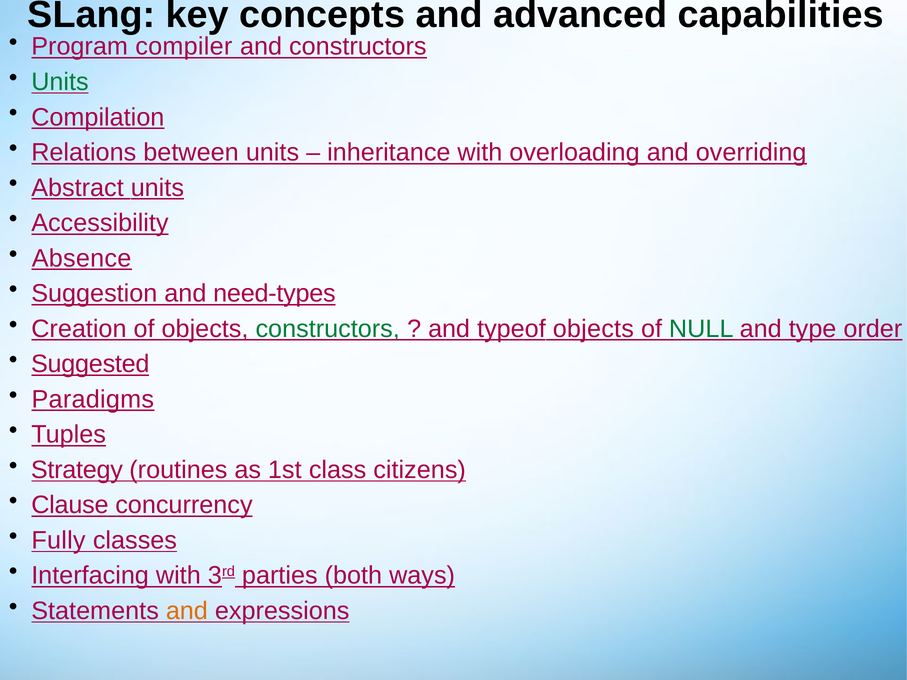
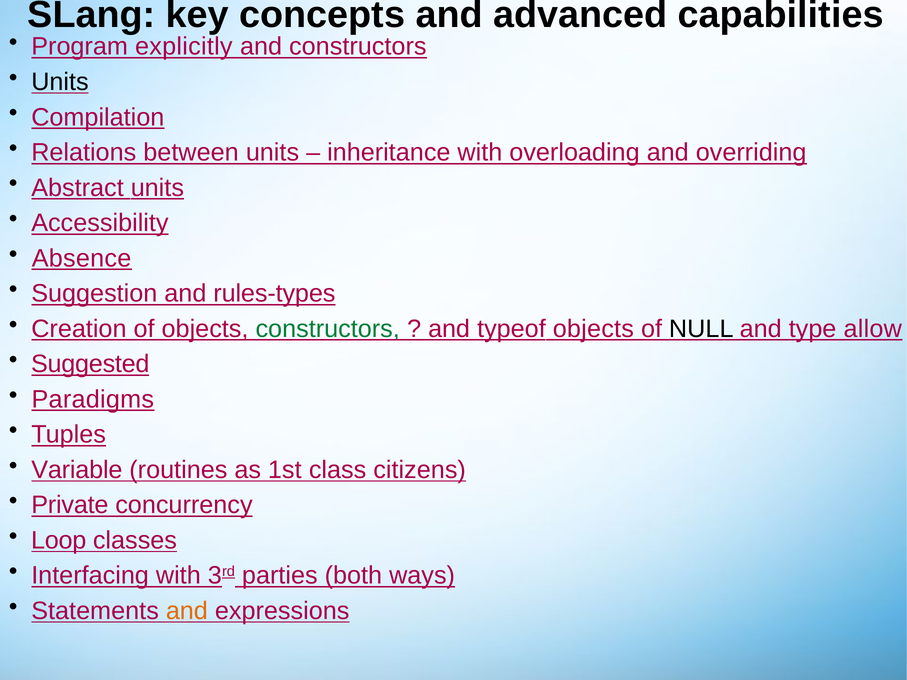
compiler: compiler -> explicitly
Units at (60, 82) colour: green -> black
need-types: need-types -> rules-types
NULL colour: green -> black
order: order -> allow
Strategy: Strategy -> Variable
Clause: Clause -> Private
Fully: Fully -> Loop
